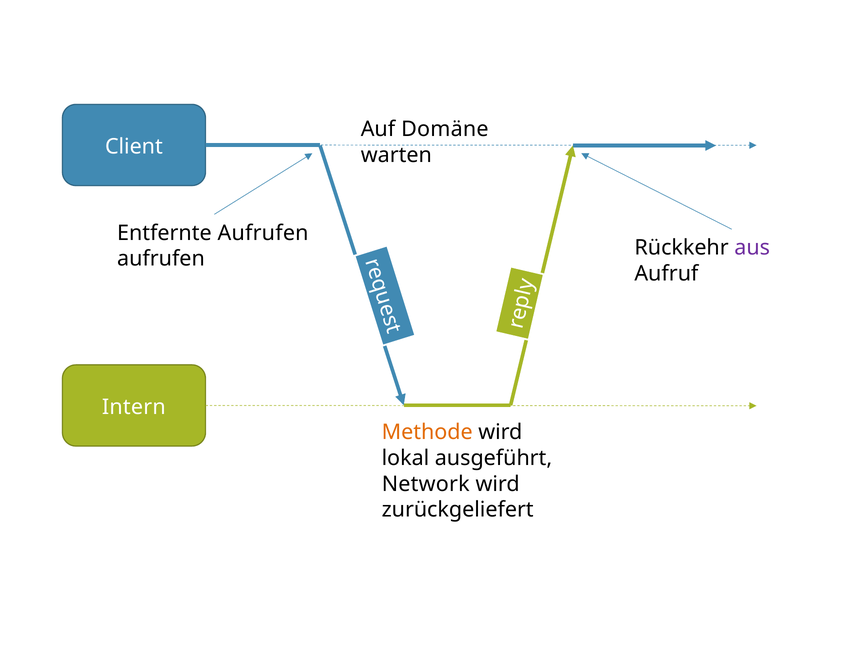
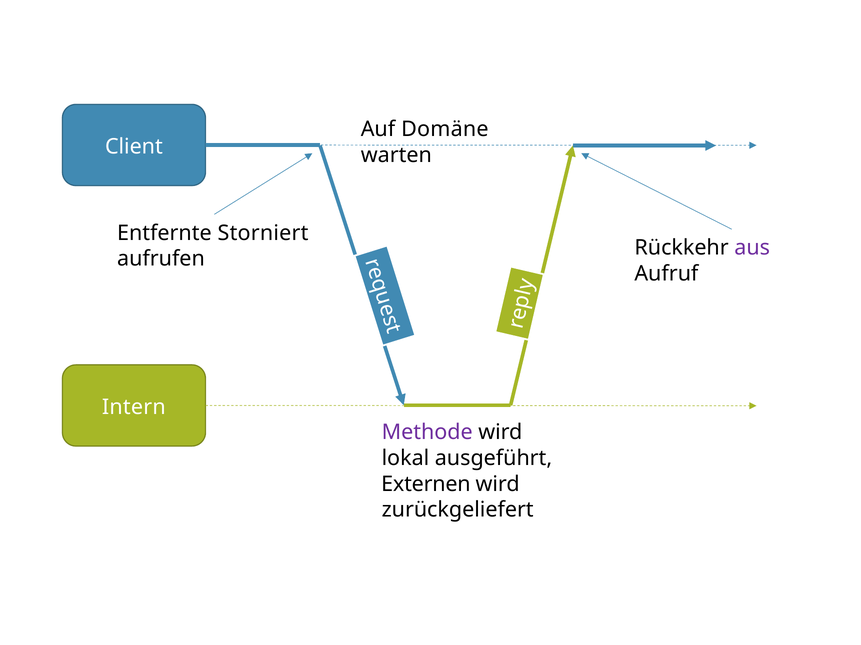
Entfernte Aufrufen: Aufrufen -> Storniert
Methode colour: orange -> purple
Network: Network -> Externen
